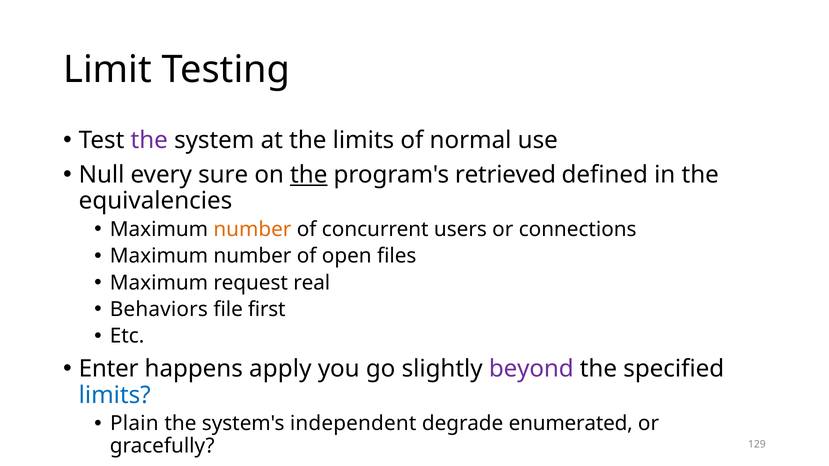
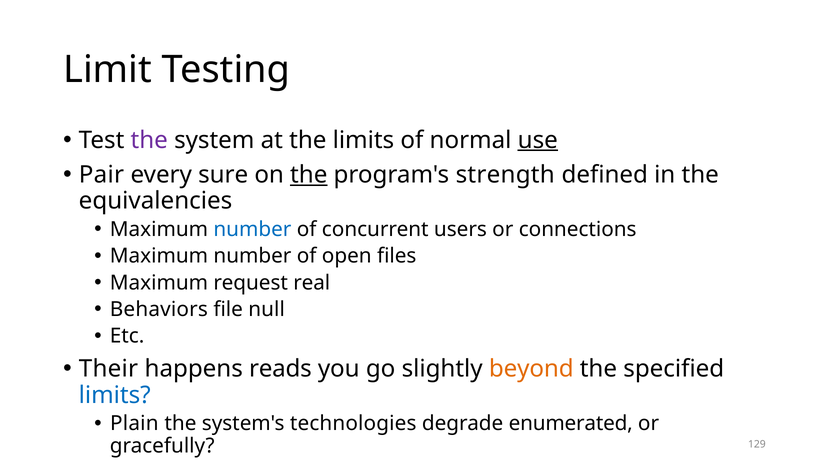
use underline: none -> present
Null: Null -> Pair
retrieved: retrieved -> strength
number at (252, 230) colour: orange -> blue
first: first -> null
Enter: Enter -> Their
apply: apply -> reads
beyond colour: purple -> orange
independent: independent -> technologies
